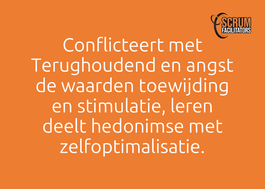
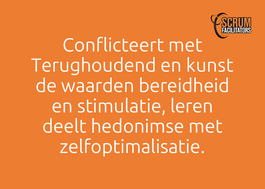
angst: angst -> kunst
toewijding: toewijding -> bereidheid
